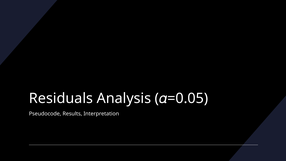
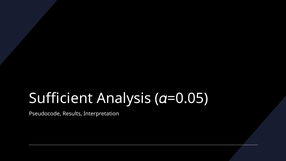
Residuals: Residuals -> Sufficient
